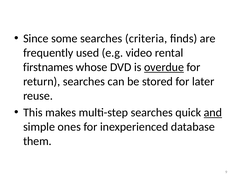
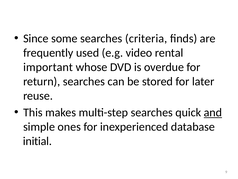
firstnames: firstnames -> important
overdue underline: present -> none
them: them -> initial
